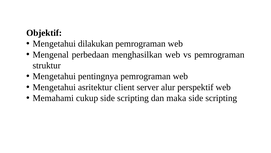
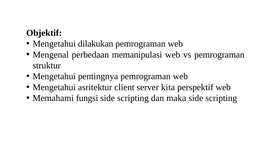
menghasilkan: menghasilkan -> memanipulasi
alur: alur -> kita
cukup: cukup -> fungsi
